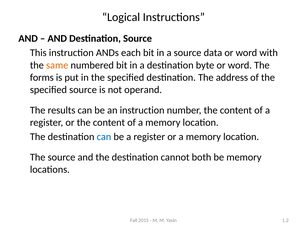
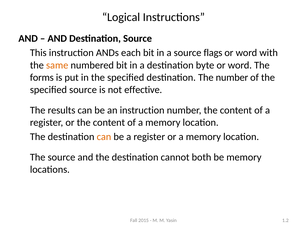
data: data -> flags
The address: address -> number
operand: operand -> effective
can at (104, 136) colour: blue -> orange
